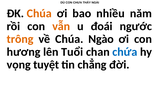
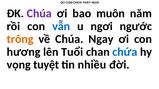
Chúa at (39, 13) colour: orange -> purple
nhiều: nhiều -> muôn
vẫn colour: orange -> blue
đoái: đoái -> ngơi
Ngào: Ngào -> Ngay
chẳng: chẳng -> nhiều
